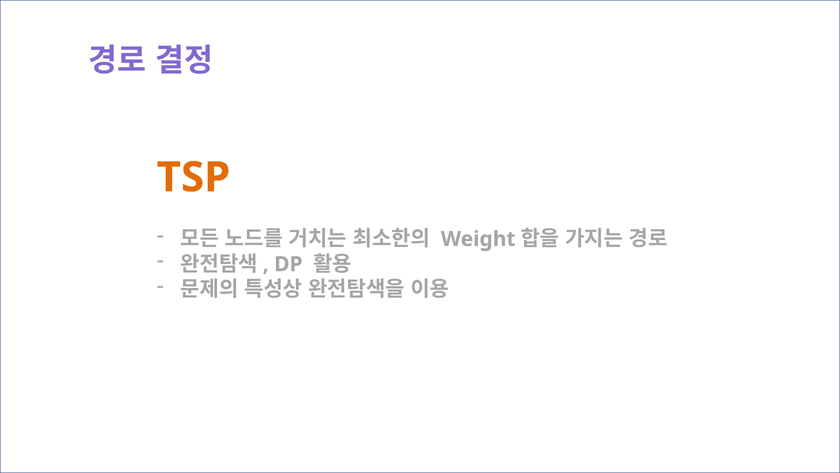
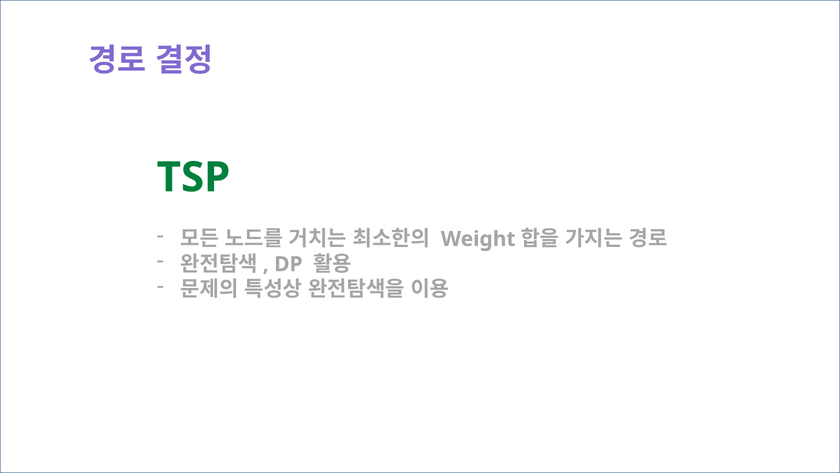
TSP colour: orange -> green
